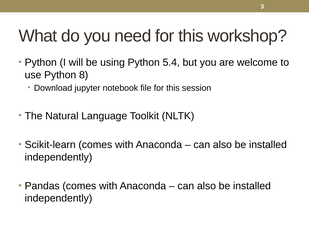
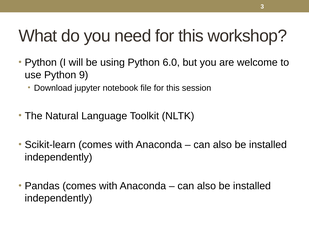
5.4: 5.4 -> 6.0
8: 8 -> 9
